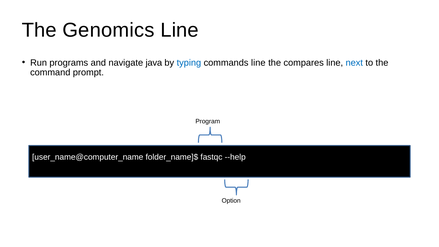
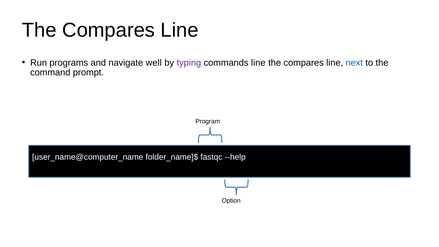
Genomics at (108, 30): Genomics -> Compares
java: java -> well
typing colour: blue -> purple
